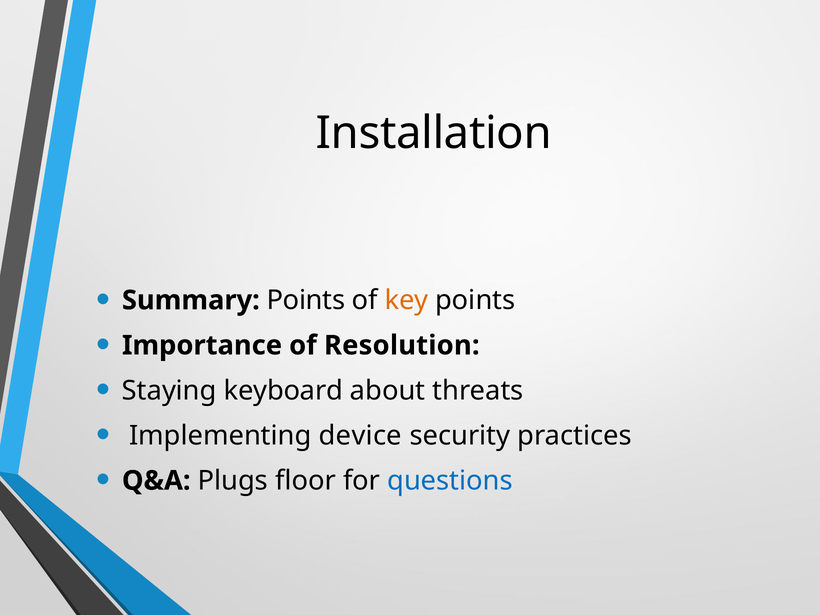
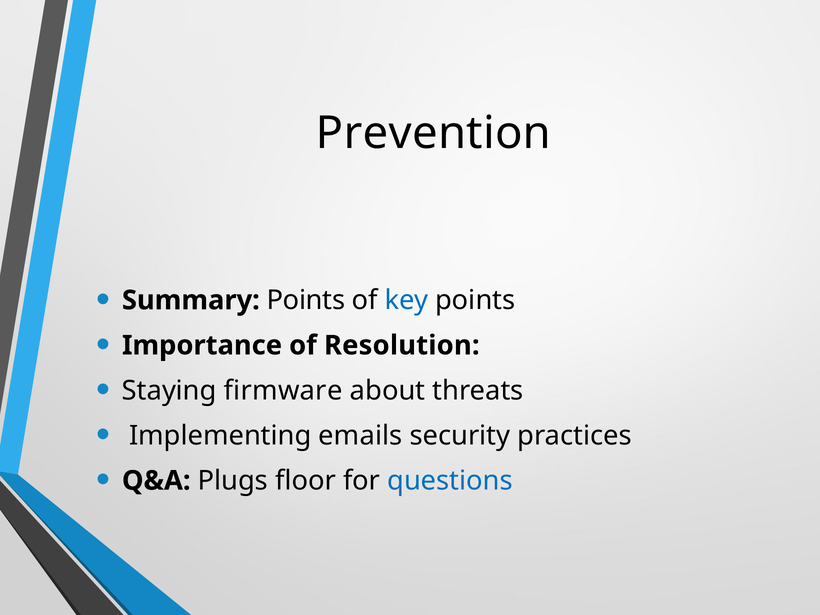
Installation: Installation -> Prevention
key colour: orange -> blue
keyboard: keyboard -> firmware
device: device -> emails
